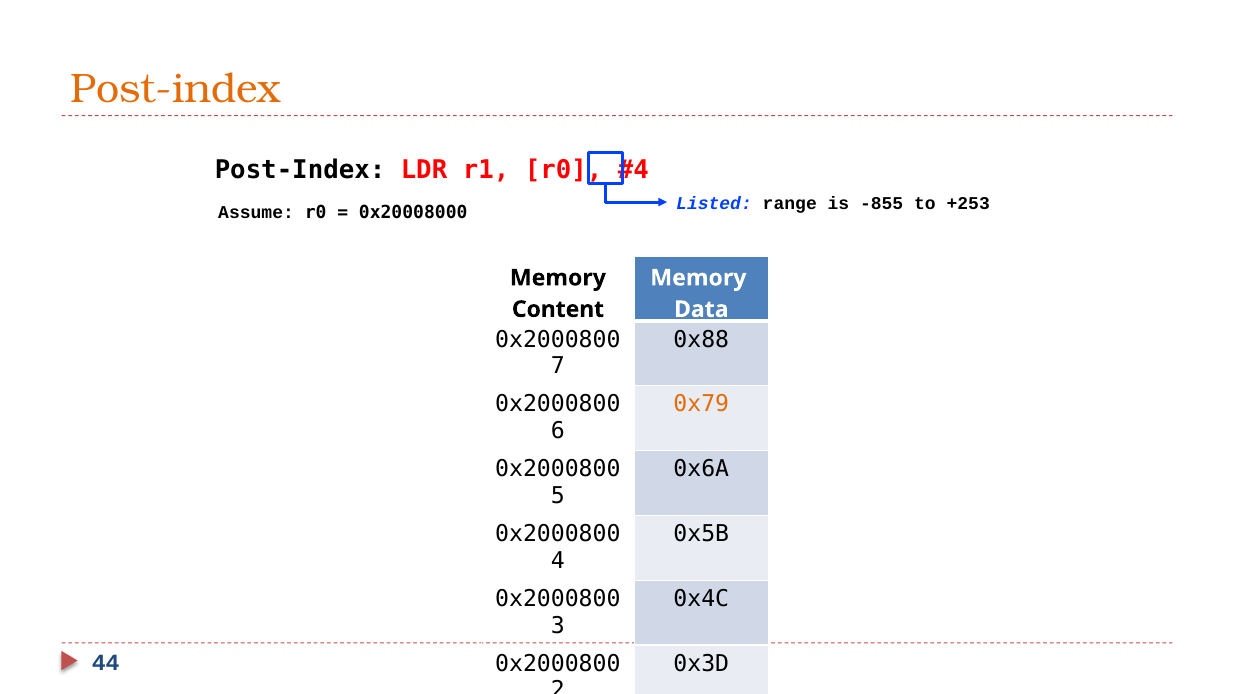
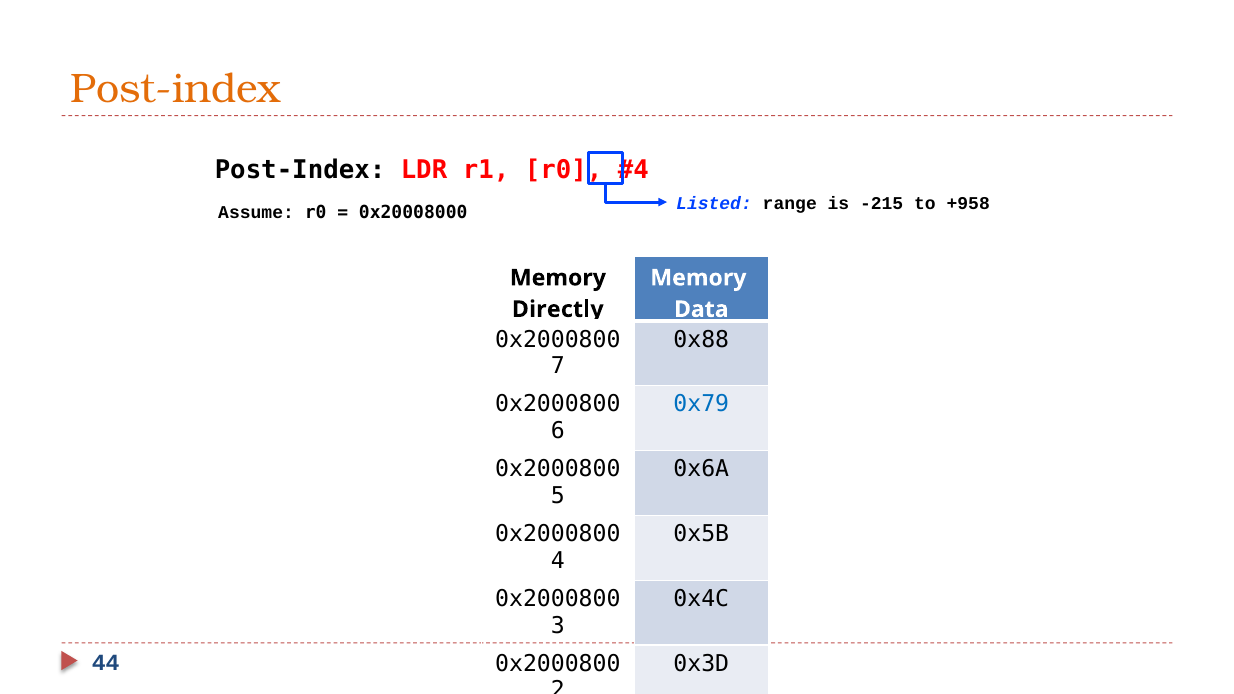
-855: -855 -> -215
+253: +253 -> +958
Content: Content -> Directly
0x79 colour: orange -> blue
